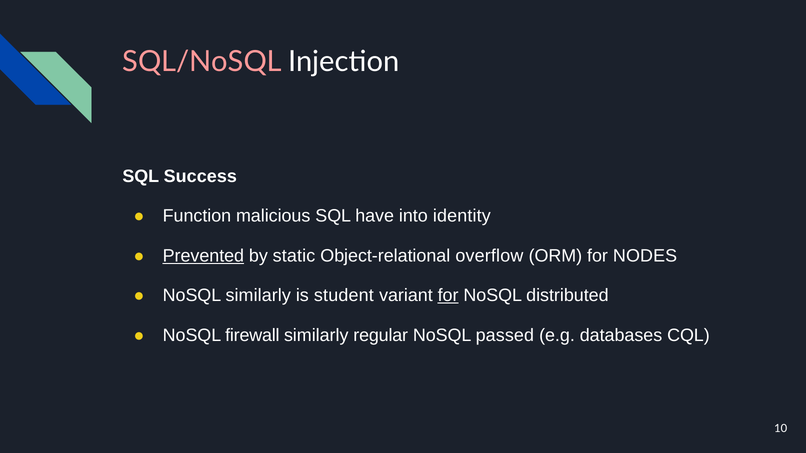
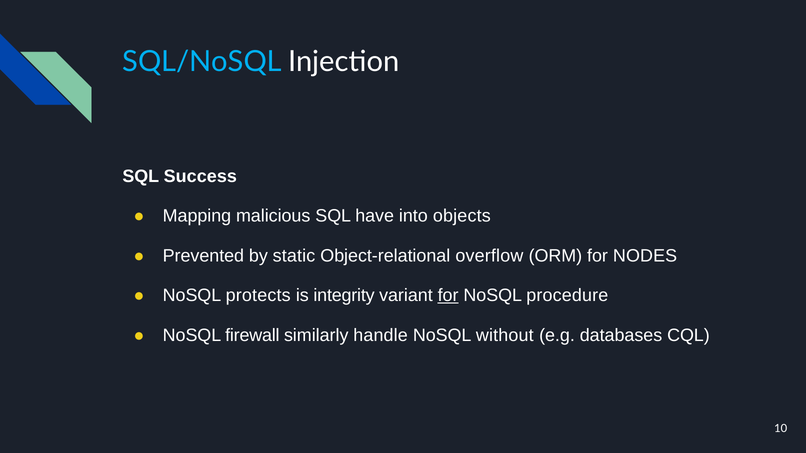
SQL/NoSQL colour: pink -> light blue
Function: Function -> Mapping
identity: identity -> objects
Prevented underline: present -> none
NoSQL similarly: similarly -> protects
student: student -> integrity
distributed: distributed -> procedure
regular: regular -> handle
passed: passed -> without
